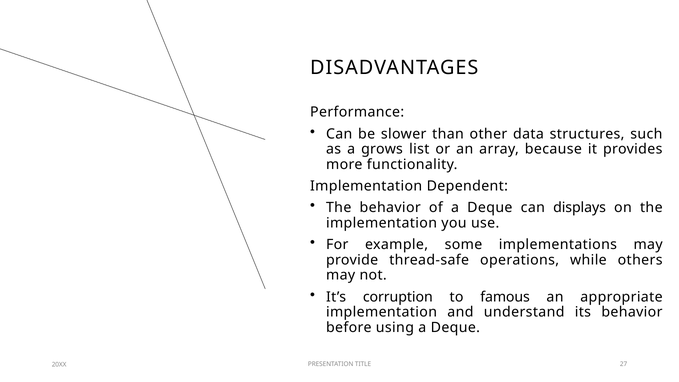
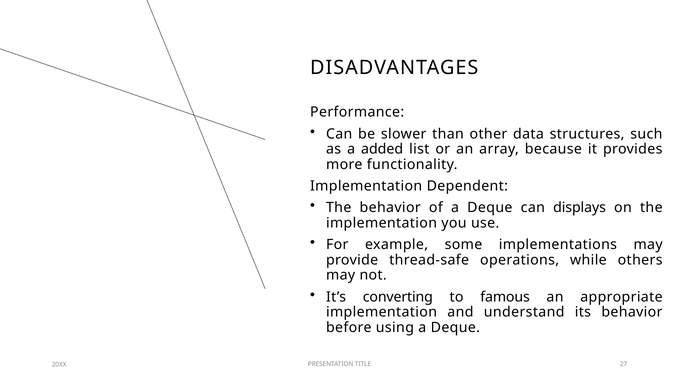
grows: grows -> added
corruption: corruption -> converting
